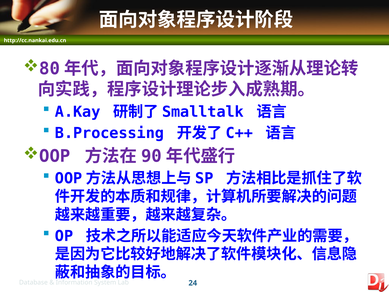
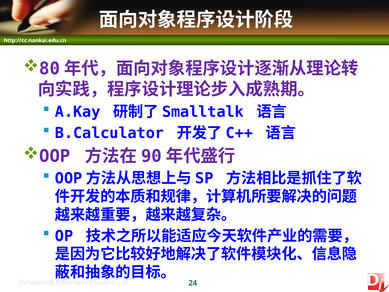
B.Processing: B.Processing -> B.Calculator
